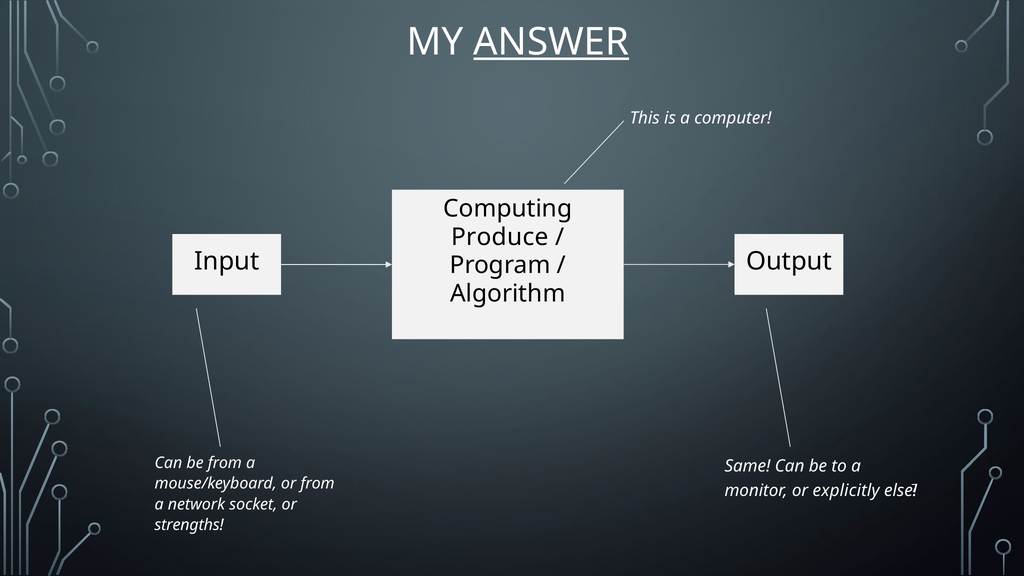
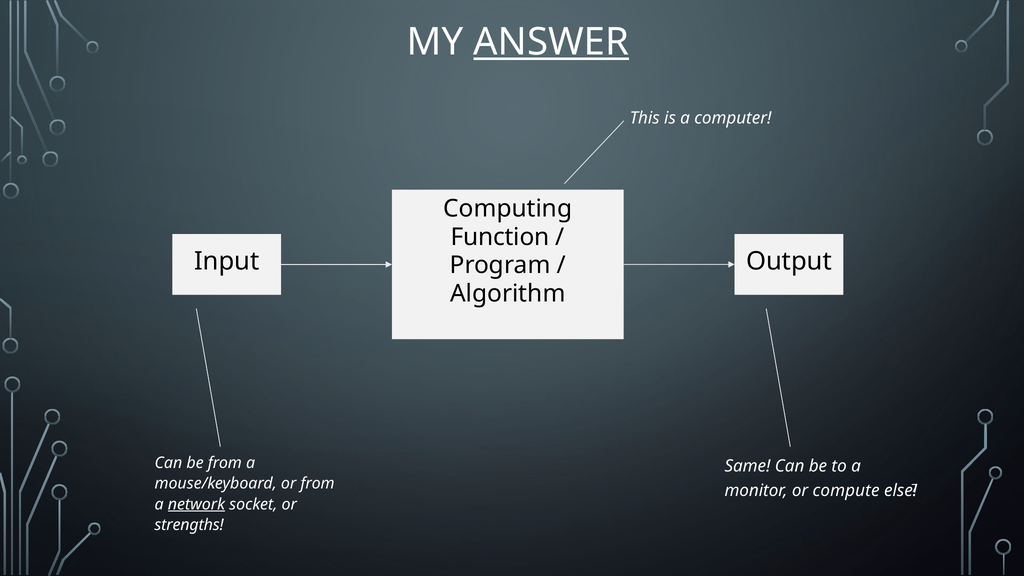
Produce: Produce -> Function
explicitly: explicitly -> compute
network underline: none -> present
